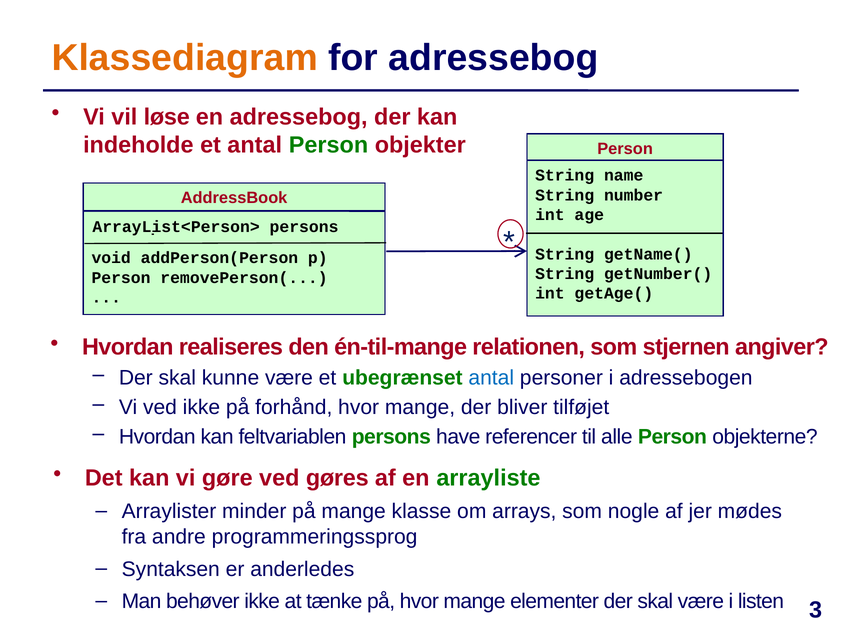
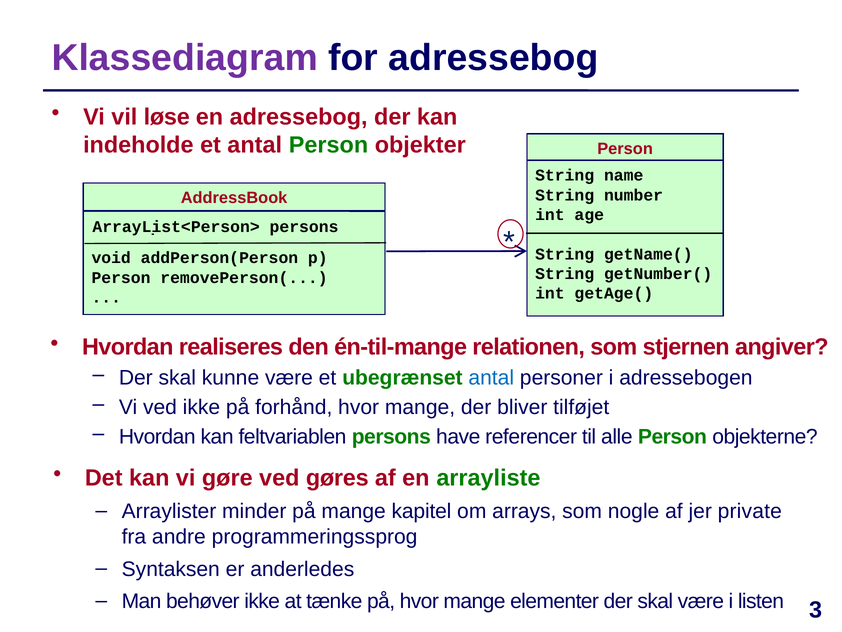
Klassediagram colour: orange -> purple
klasse: klasse -> kapitel
mødes: mødes -> private
